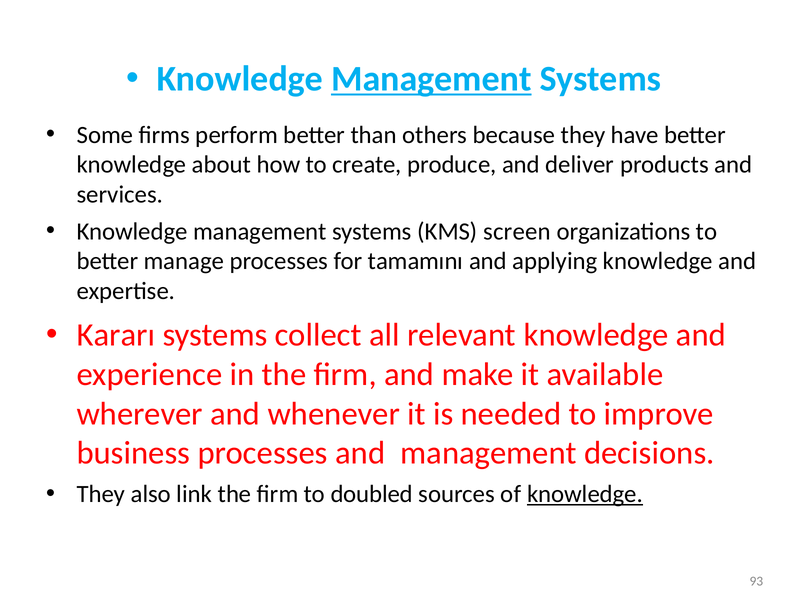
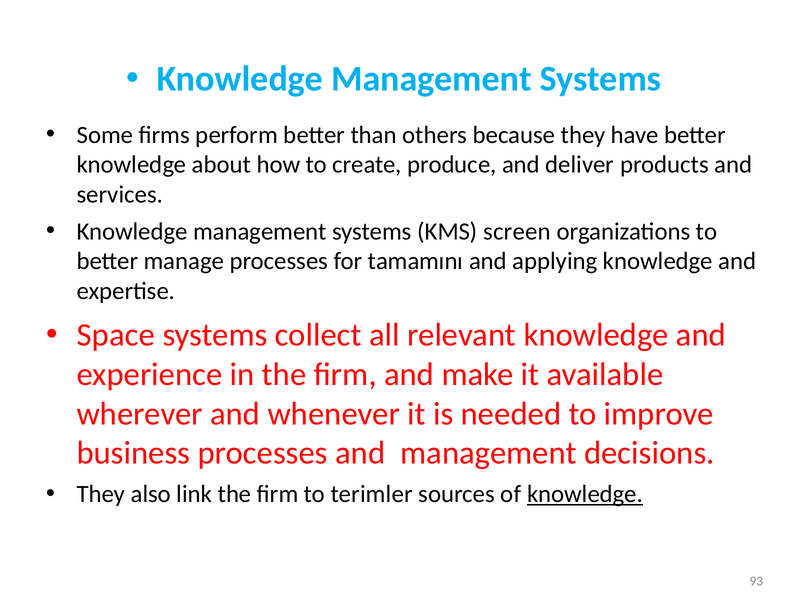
Management at (431, 79) underline: present -> none
Kararı: Kararı -> Space
doubled: doubled -> terimler
